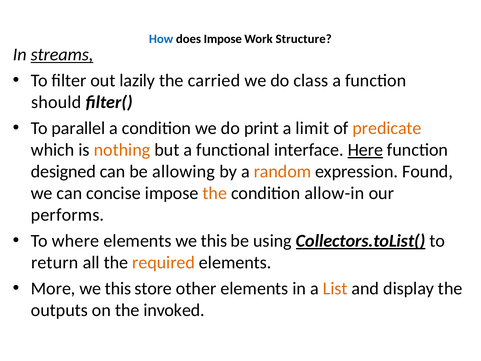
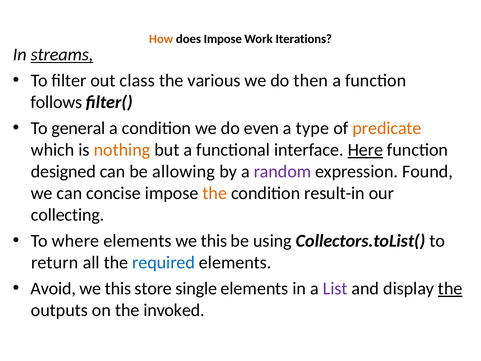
How colour: blue -> orange
Structure: Structure -> Iterations
lazily: lazily -> class
carried: carried -> various
class: class -> then
should: should -> follows
parallel: parallel -> general
print: print -> even
limit: limit -> type
random colour: orange -> purple
allow-in: allow-in -> result-in
performs: performs -> collecting
Collectors.toList( underline: present -> none
required colour: orange -> blue
More: More -> Avoid
other: other -> single
List colour: orange -> purple
the at (450, 288) underline: none -> present
